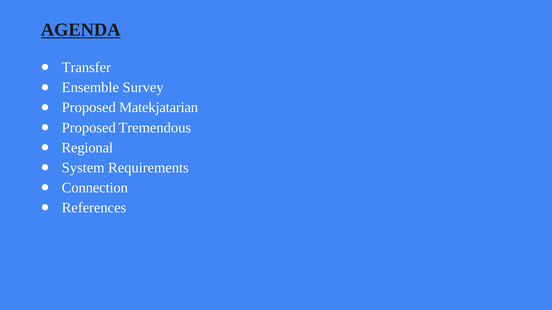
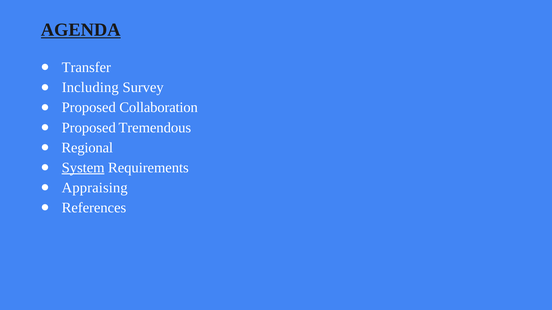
Ensemble: Ensemble -> Including
Matekjatarian: Matekjatarian -> Collaboration
System underline: none -> present
Connection: Connection -> Appraising
